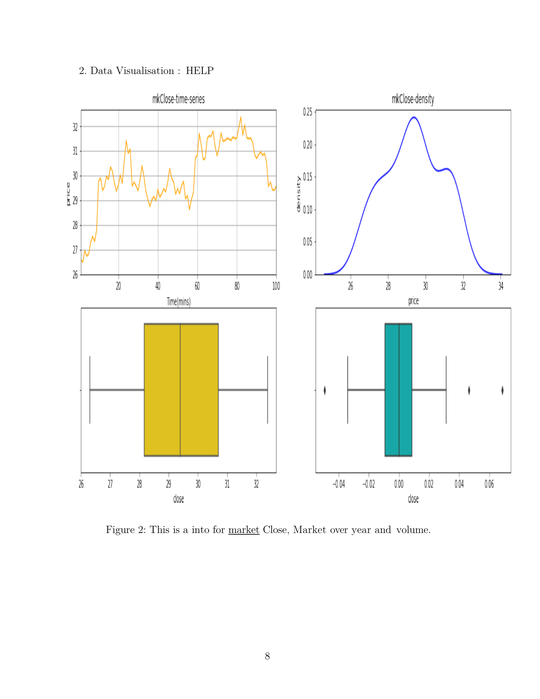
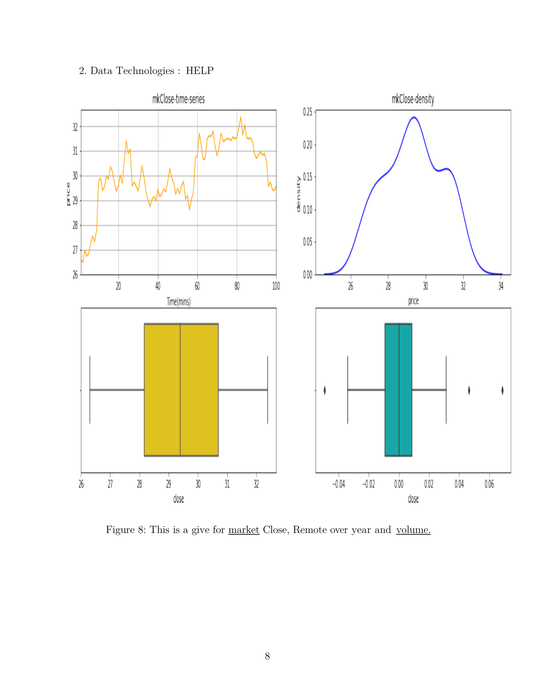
Visualisation: Visualisation -> Technologies
Figure 2: 2 -> 8
into: into -> give
Close Market: Market -> Remote
volume underline: none -> present
